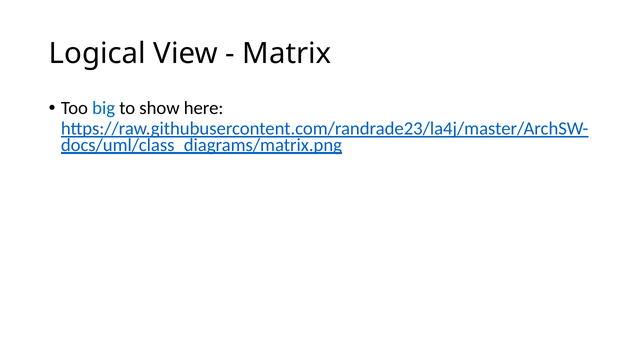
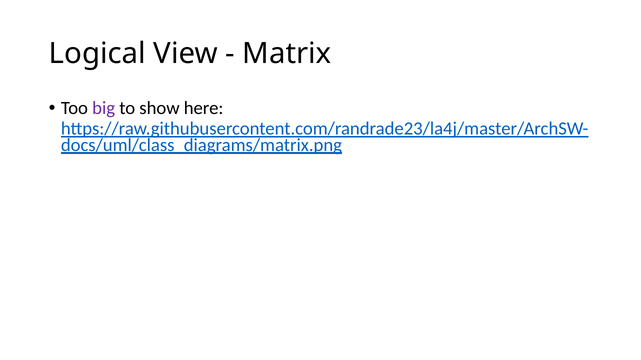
big colour: blue -> purple
